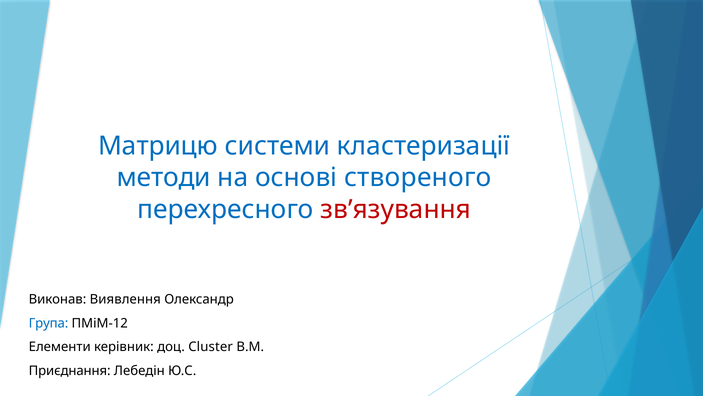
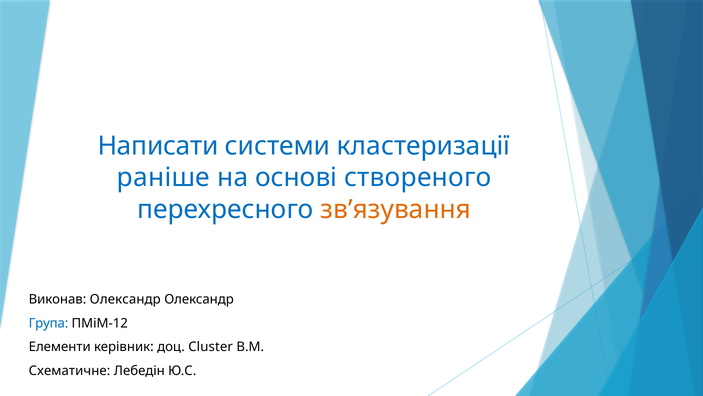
Матрицю: Матрицю -> Написати
методи: методи -> раніше
зв’язування colour: red -> orange
Виконав Виявлення: Виявлення -> Олександр
Приєднання: Приєднання -> Схематичне
